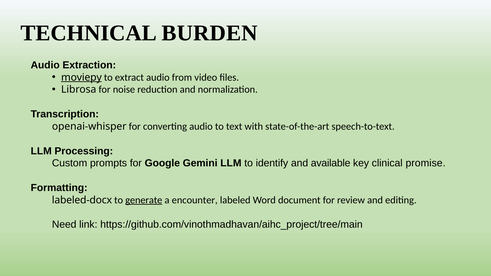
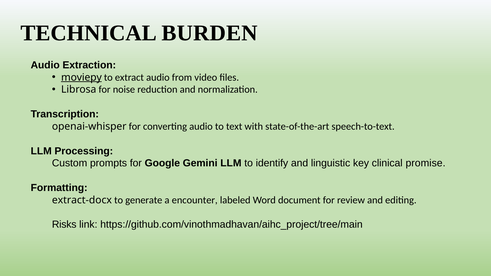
available: available -> linguistic
labeled-docx: labeled-docx -> extract-docx
generate underline: present -> none
Need: Need -> Risks
